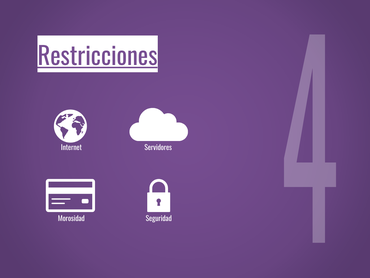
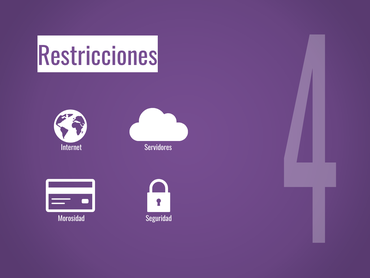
Restricciones underline: present -> none
